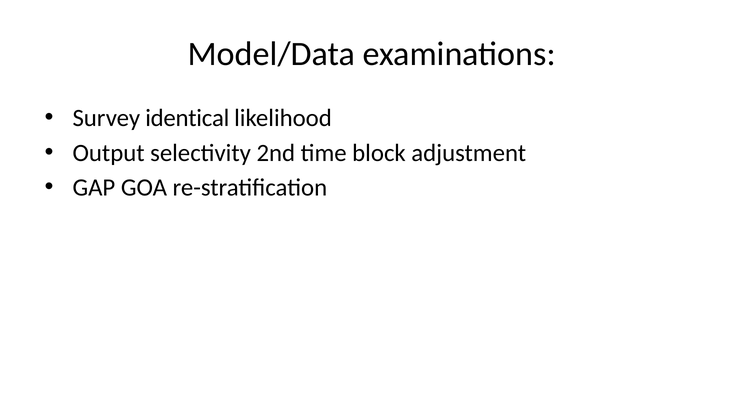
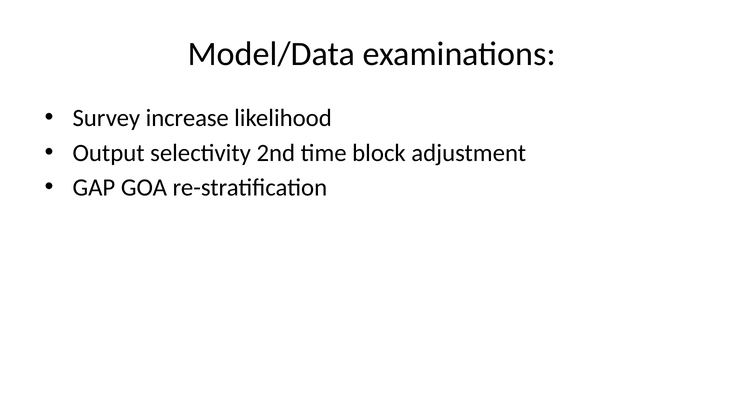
identical: identical -> increase
